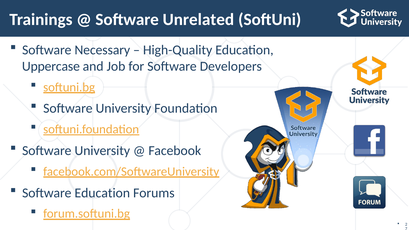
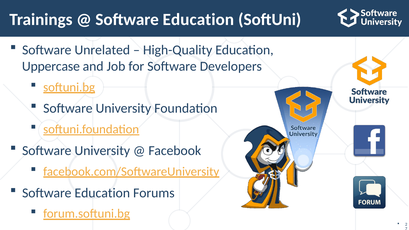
Unrelated at (198, 20): Unrelated -> Education
Necessary: Necessary -> Unrelated
